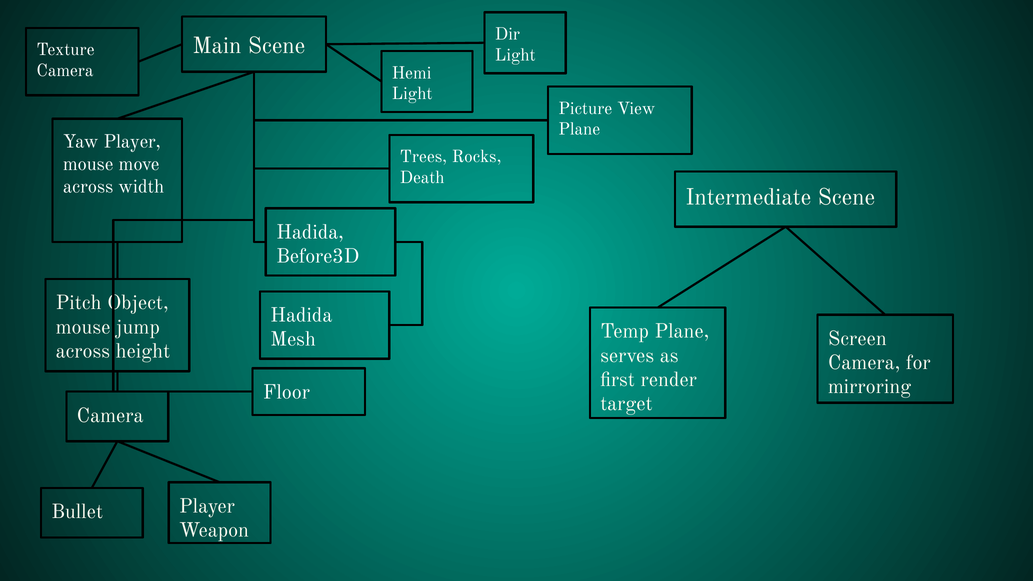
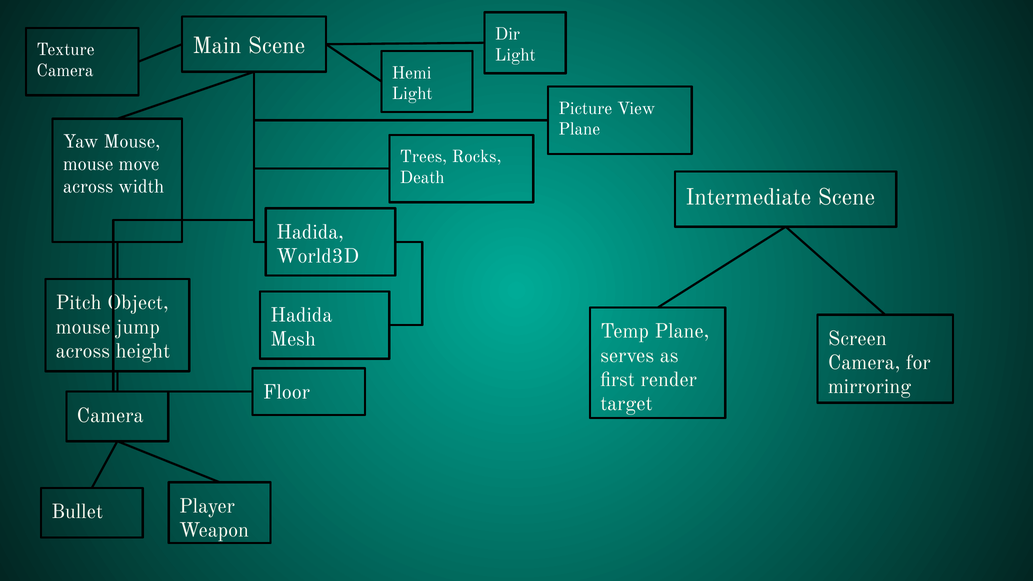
Yaw Player: Player -> Mouse
Before3D: Before3D -> World3D
